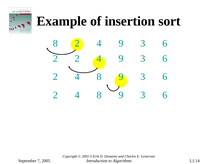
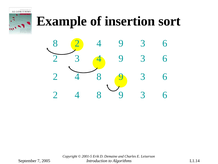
2 2: 2 -> 3
